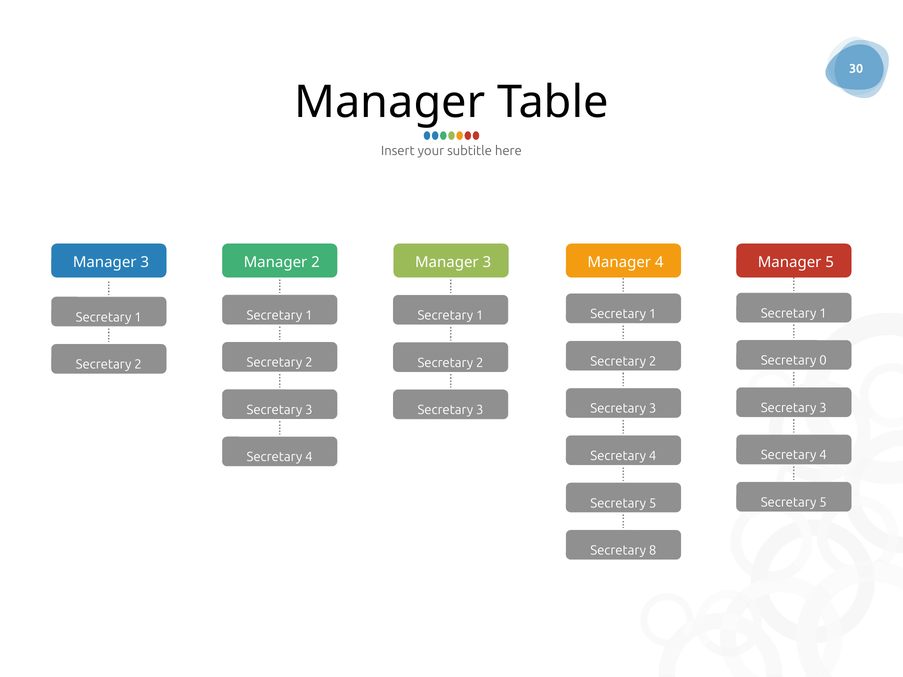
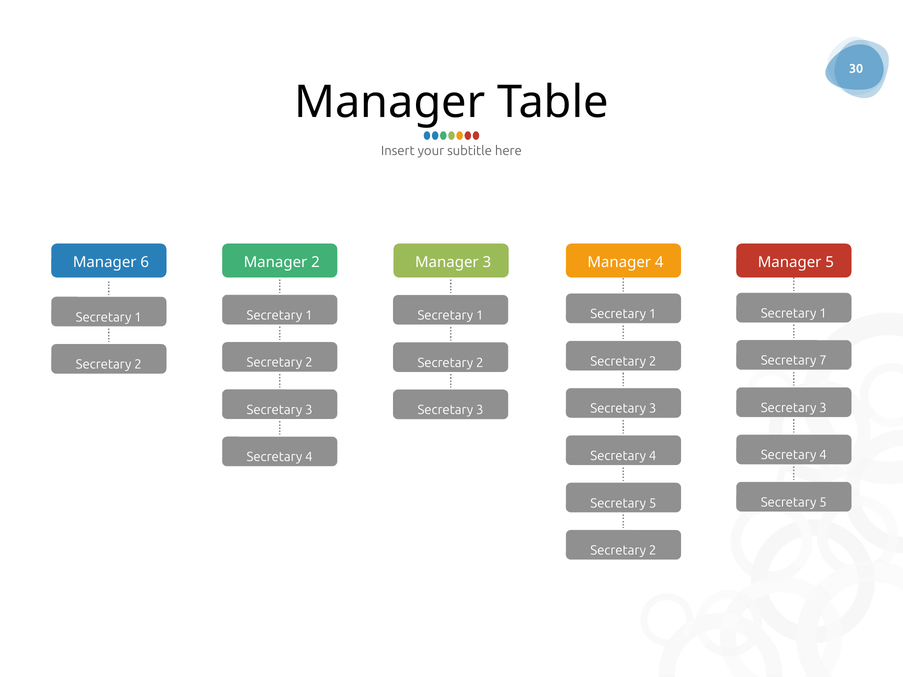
3 at (145, 263): 3 -> 6
0: 0 -> 7
8 at (653, 551): 8 -> 2
